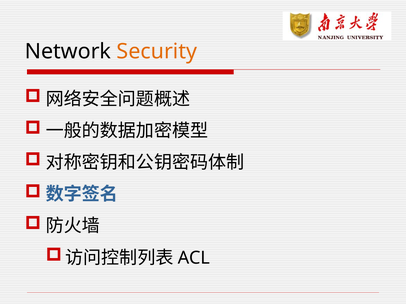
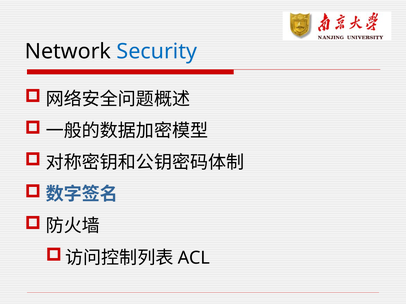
Security colour: orange -> blue
